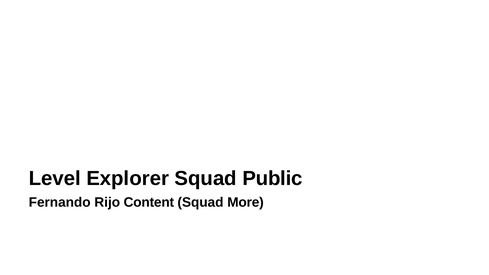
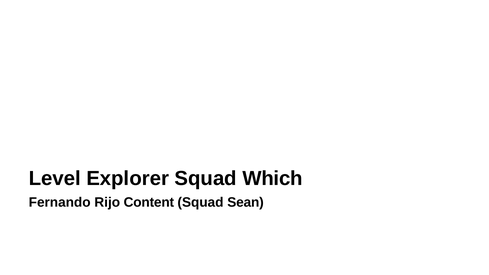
Public: Public -> Which
More: More -> Sean
